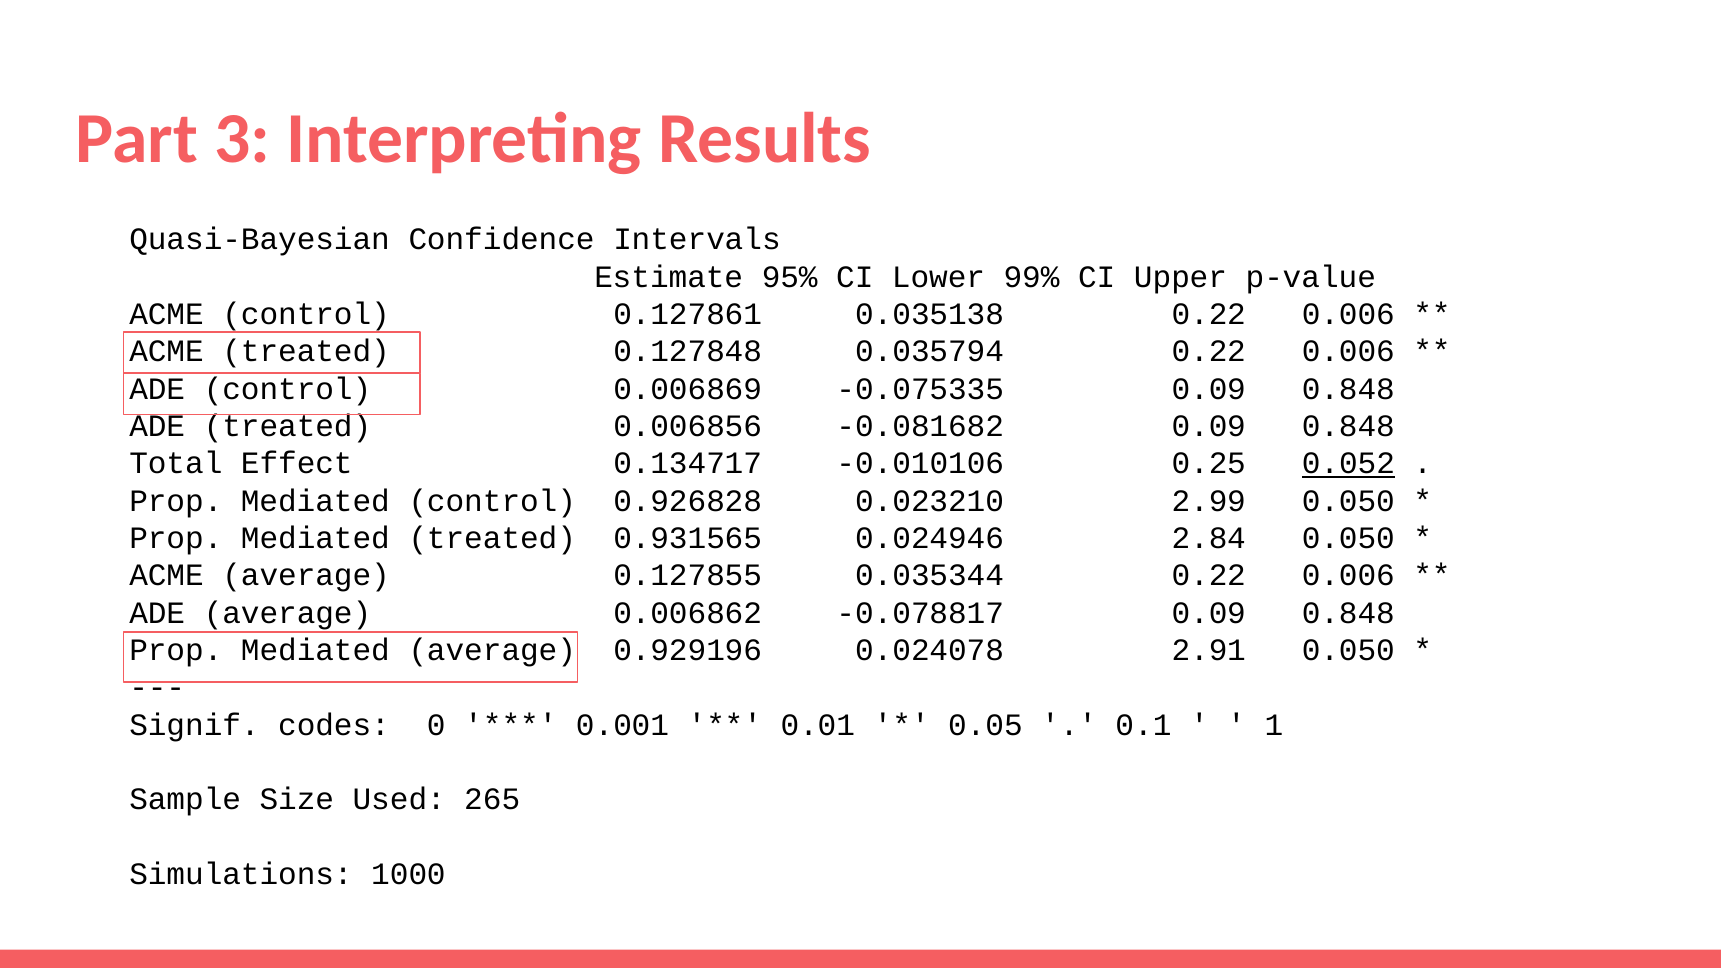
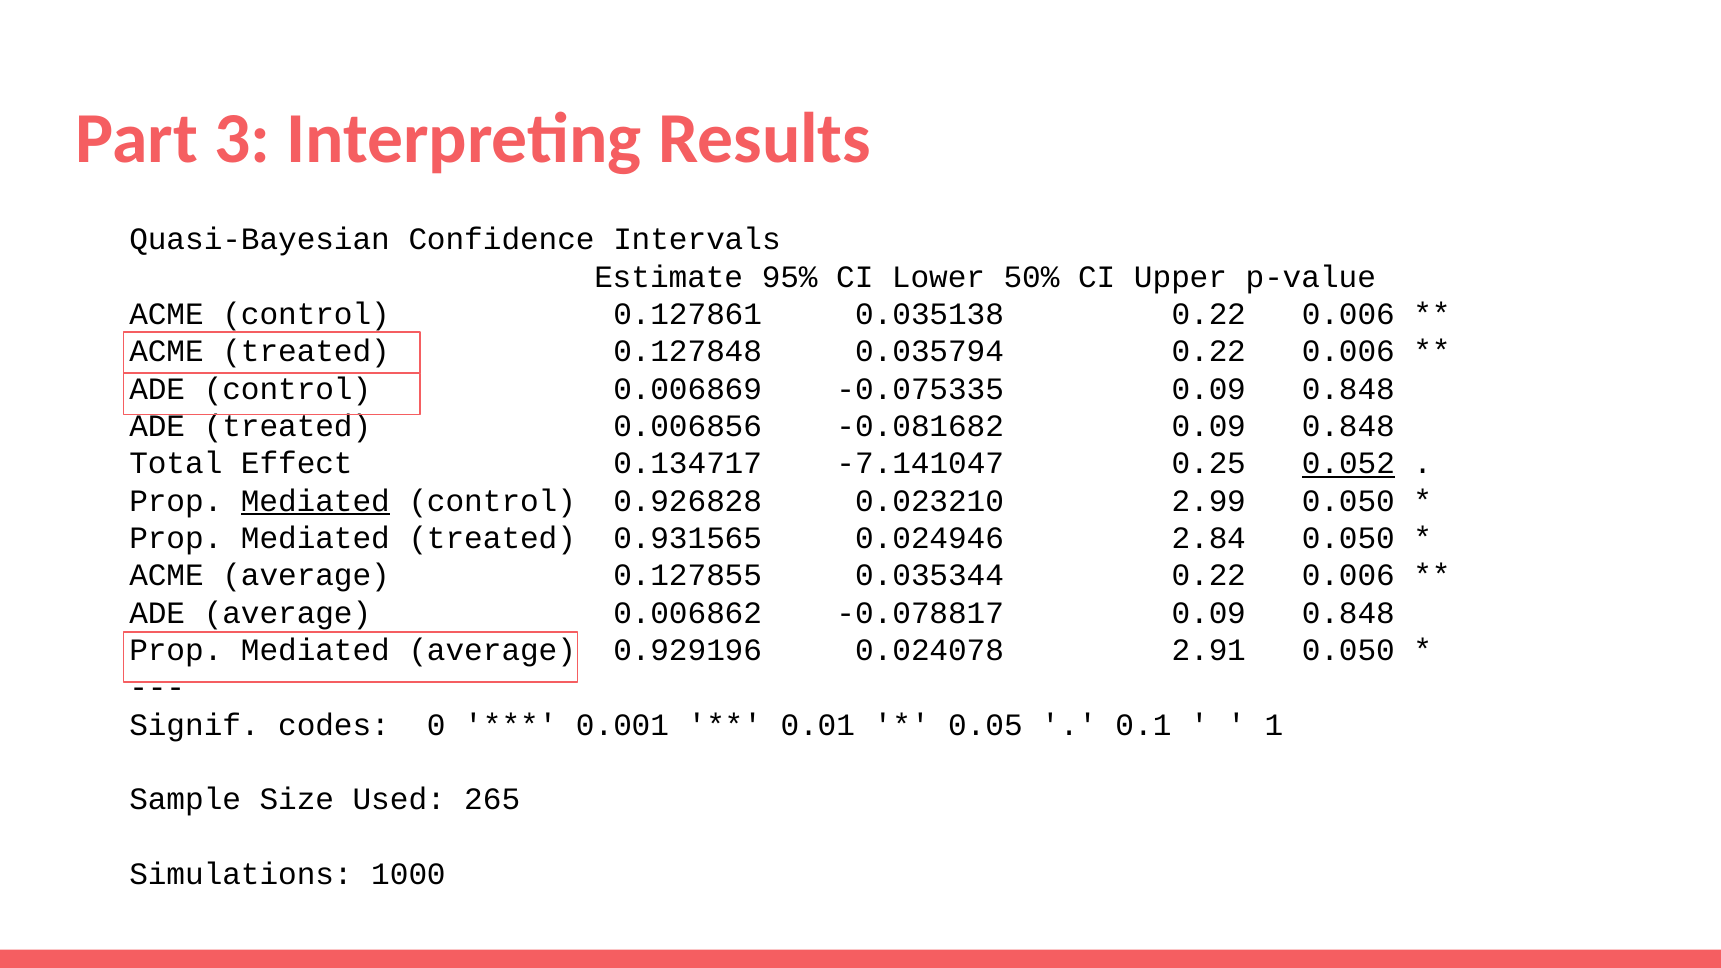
99%: 99% -> 50%
-0.010106: -0.010106 -> -7.141047
Mediated at (315, 501) underline: none -> present
